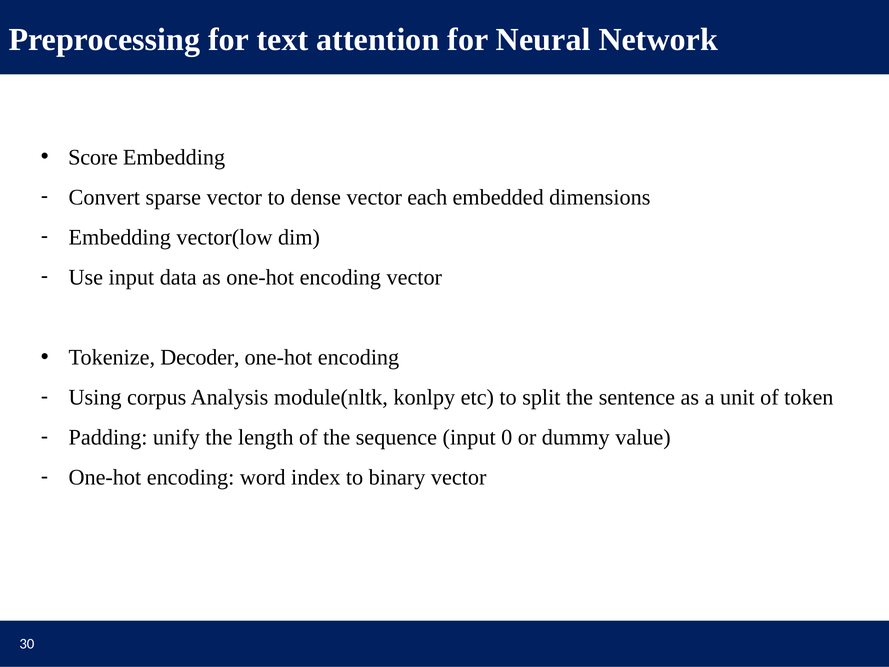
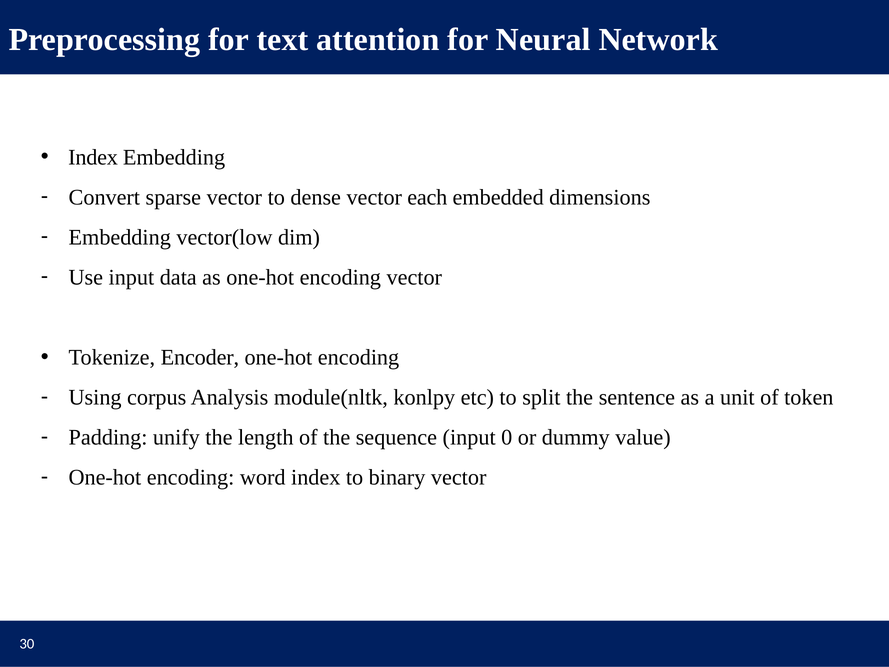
Score at (93, 157): Score -> Index
Decoder: Decoder -> Encoder
